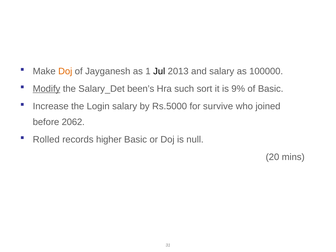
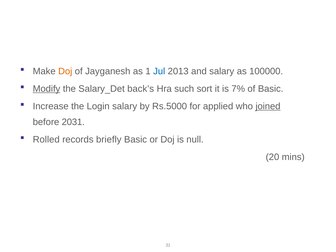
Jul colour: black -> blue
been’s: been’s -> back’s
9%: 9% -> 7%
survive: survive -> applied
joined underline: none -> present
2062: 2062 -> 2031
higher: higher -> briefly
